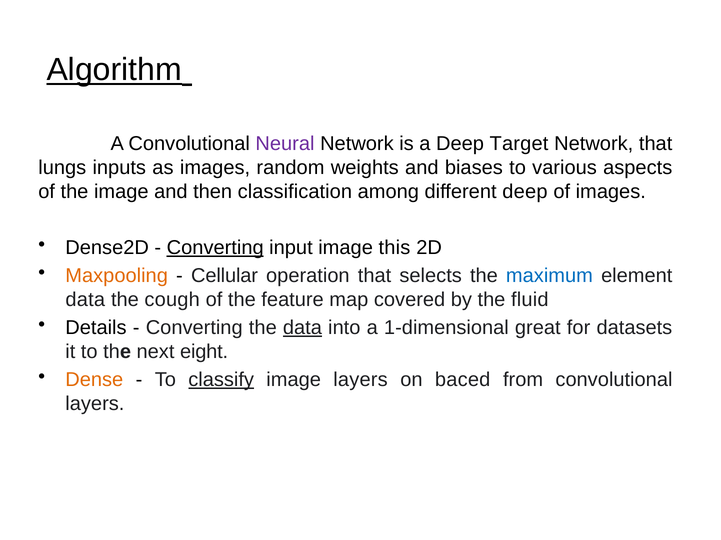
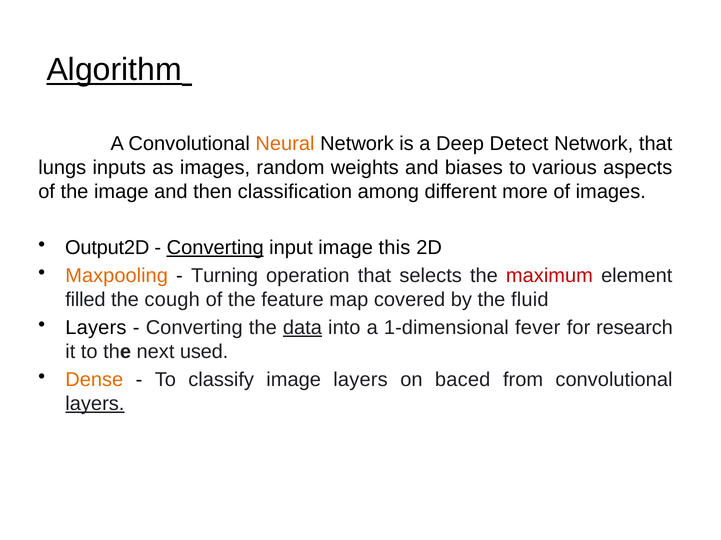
Neural colour: purple -> orange
Target: Target -> Detect
different deep: deep -> more
Dense2D: Dense2D -> Output2D
Cellular: Cellular -> Turning
maximum colour: blue -> red
data at (85, 300): data -> filled
Details at (96, 328): Details -> Layers
great: great -> fever
datasets: datasets -> research
eight: eight -> used
classify underline: present -> none
layers at (95, 404) underline: none -> present
